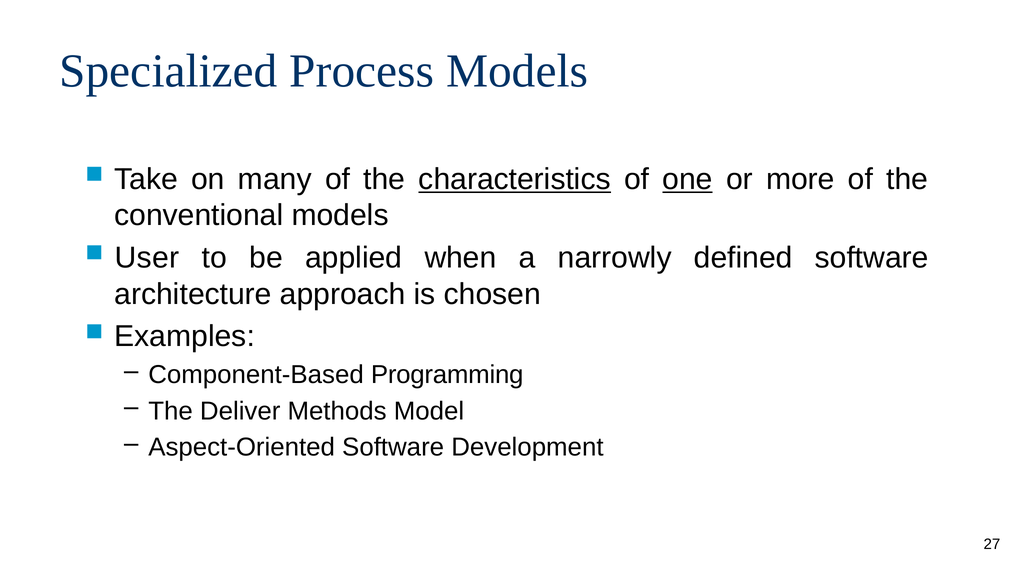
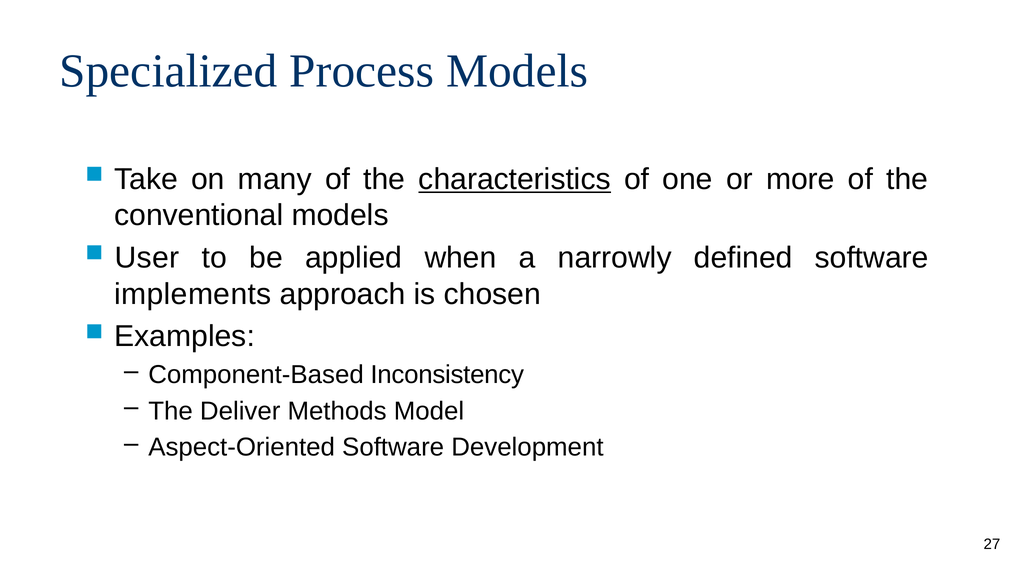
one underline: present -> none
architecture: architecture -> implements
Programming: Programming -> Inconsistency
